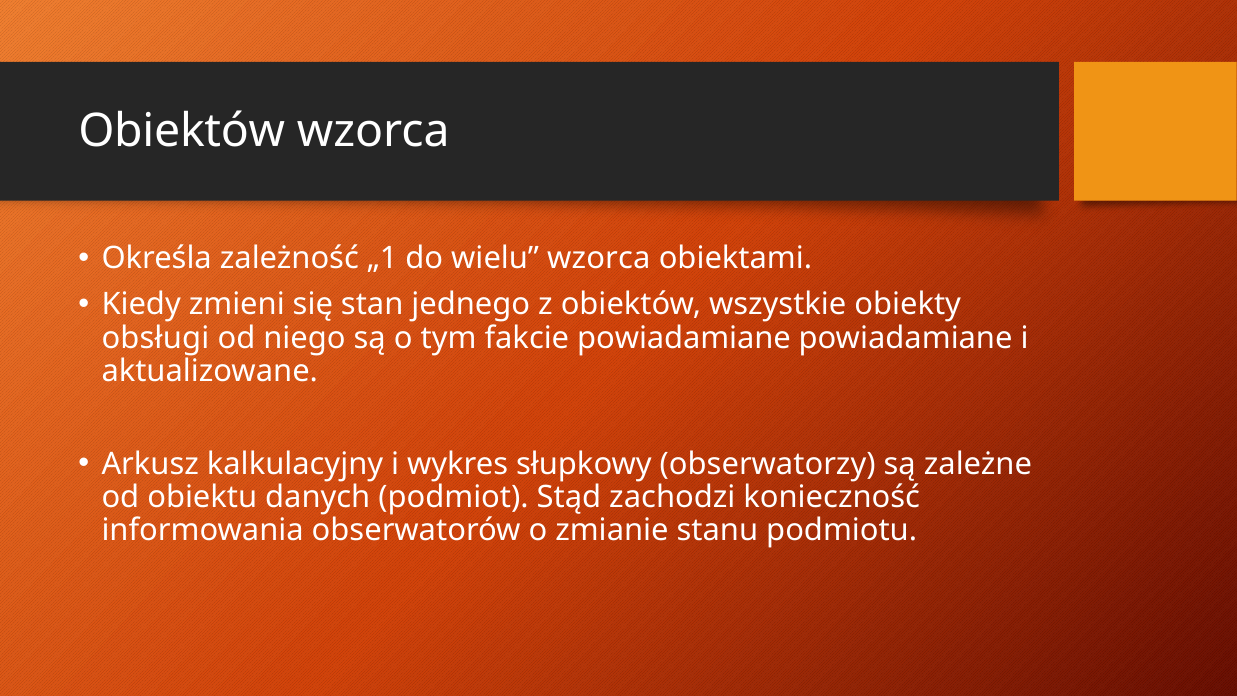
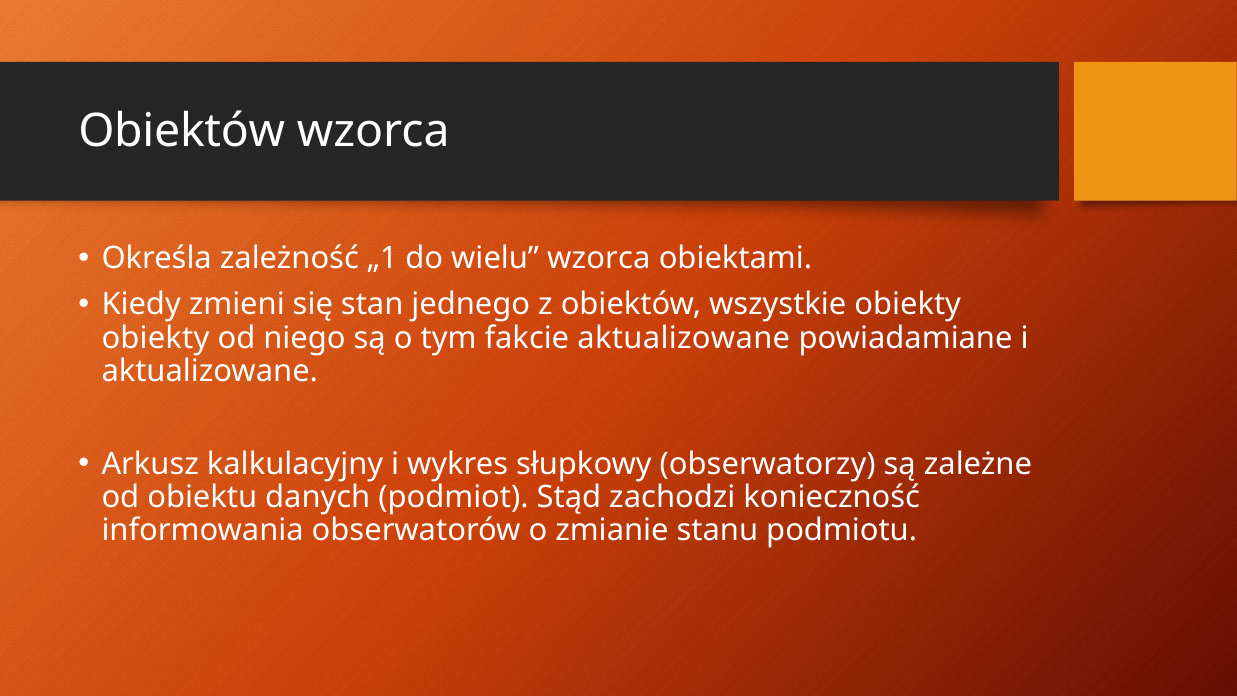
obsługi at (155, 338): obsługi -> obiekty
fakcie powiadamiane: powiadamiane -> aktualizowane
